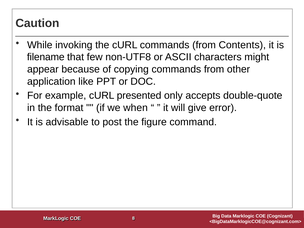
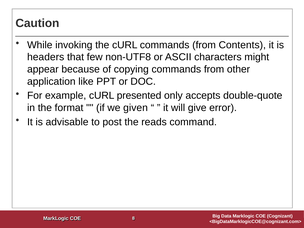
filename: filename -> headers
when: when -> given
figure: figure -> reads
